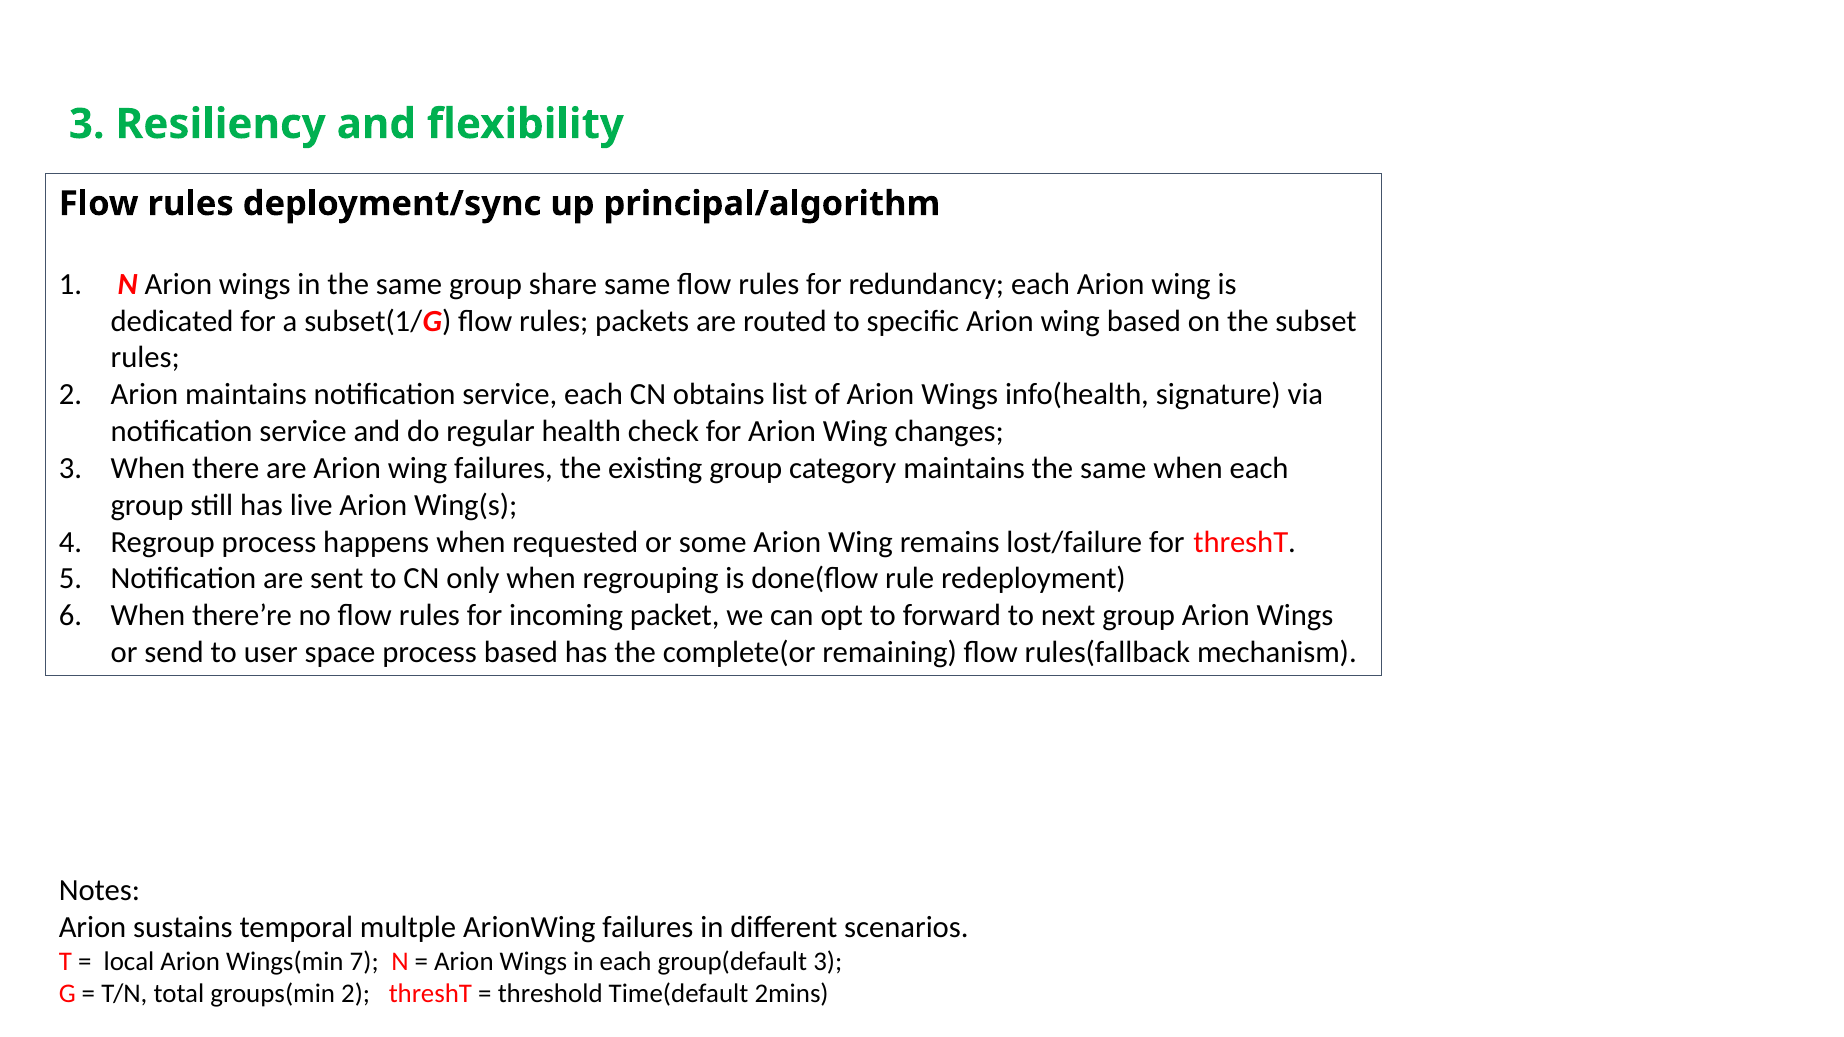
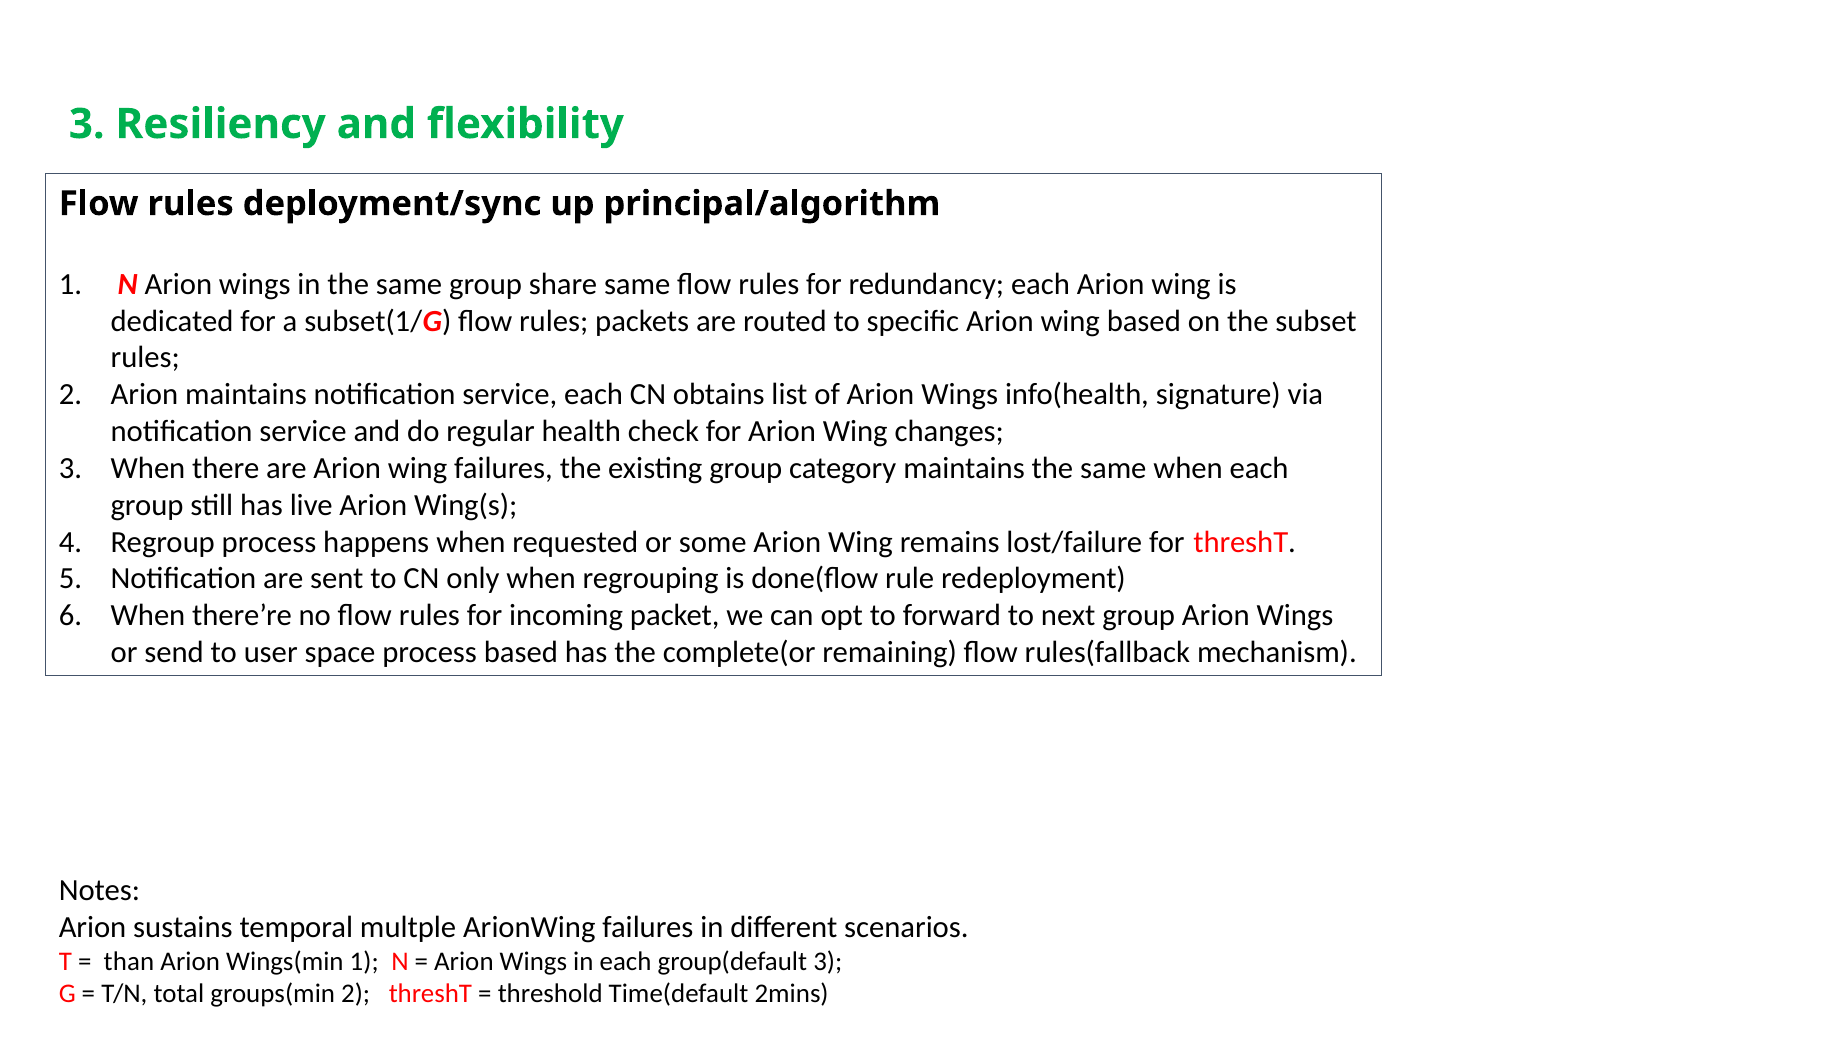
local: local -> than
Wings(min 7: 7 -> 1
